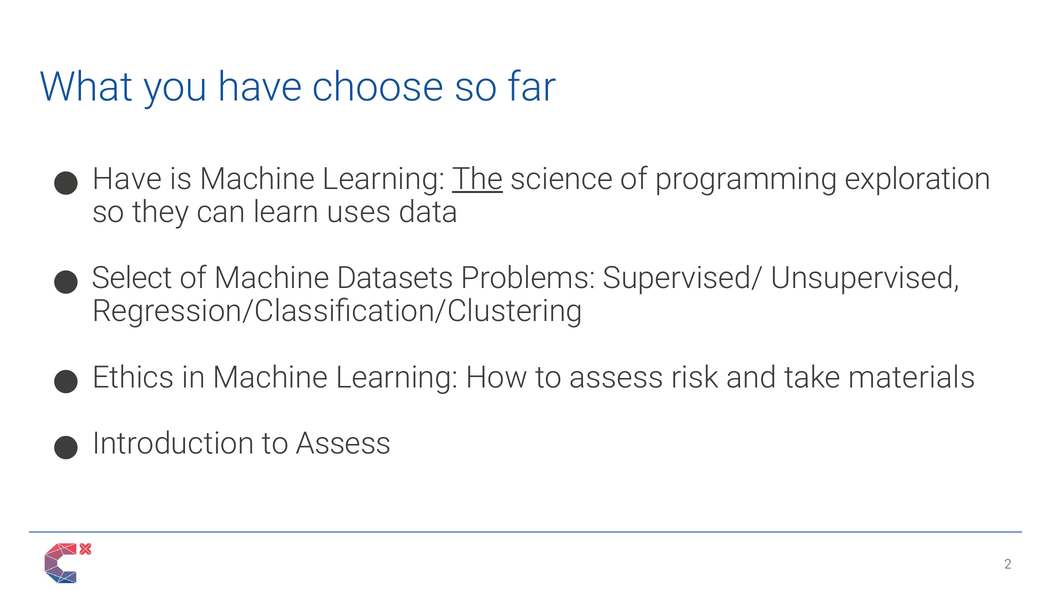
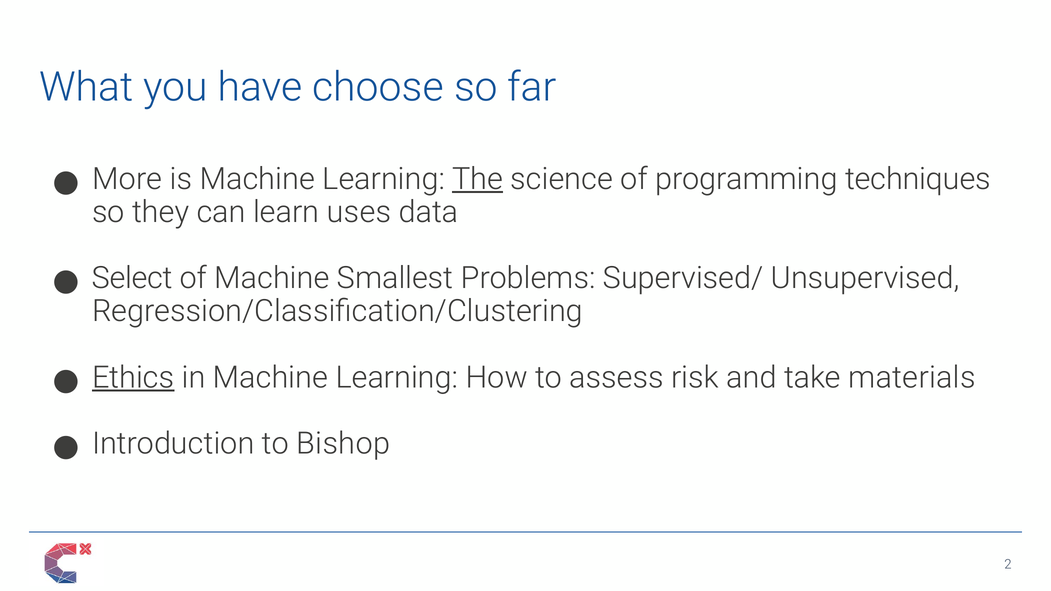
Have at (127, 179): Have -> More
exploration: exploration -> techniques
Datasets: Datasets -> Smallest
Ethics underline: none -> present
Introduction to Assess: Assess -> Bishop
